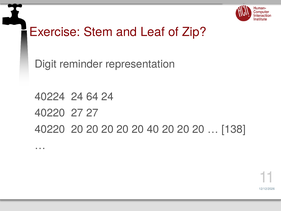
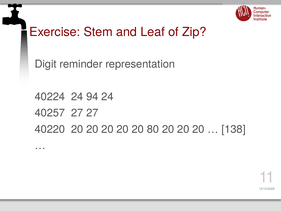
64: 64 -> 94
40220 at (50, 113): 40220 -> 40257
40: 40 -> 80
